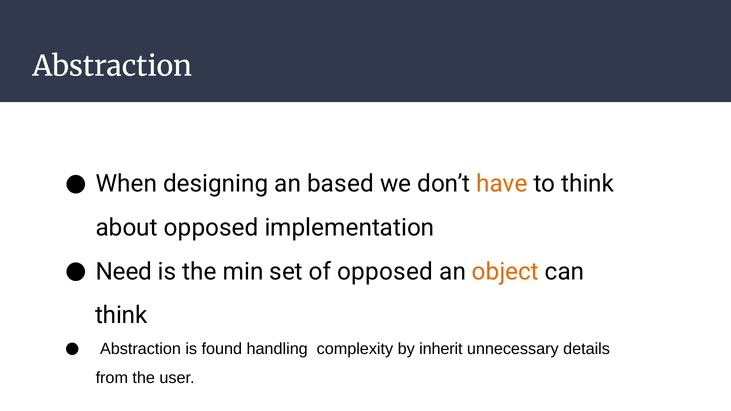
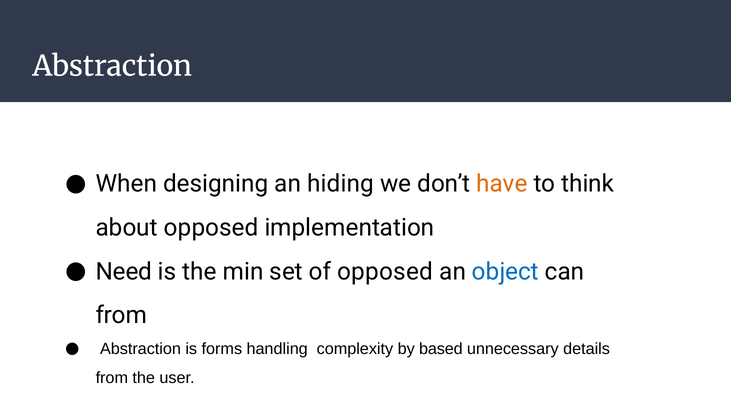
based: based -> hiding
object colour: orange -> blue
think at (121, 316): think -> from
found: found -> forms
inherit: inherit -> based
